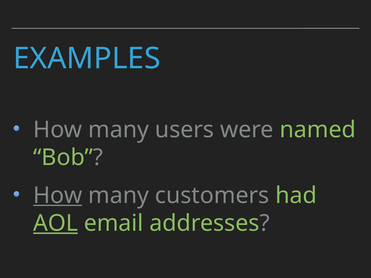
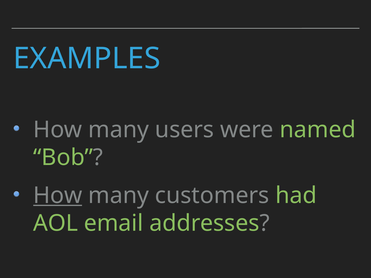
AOL underline: present -> none
